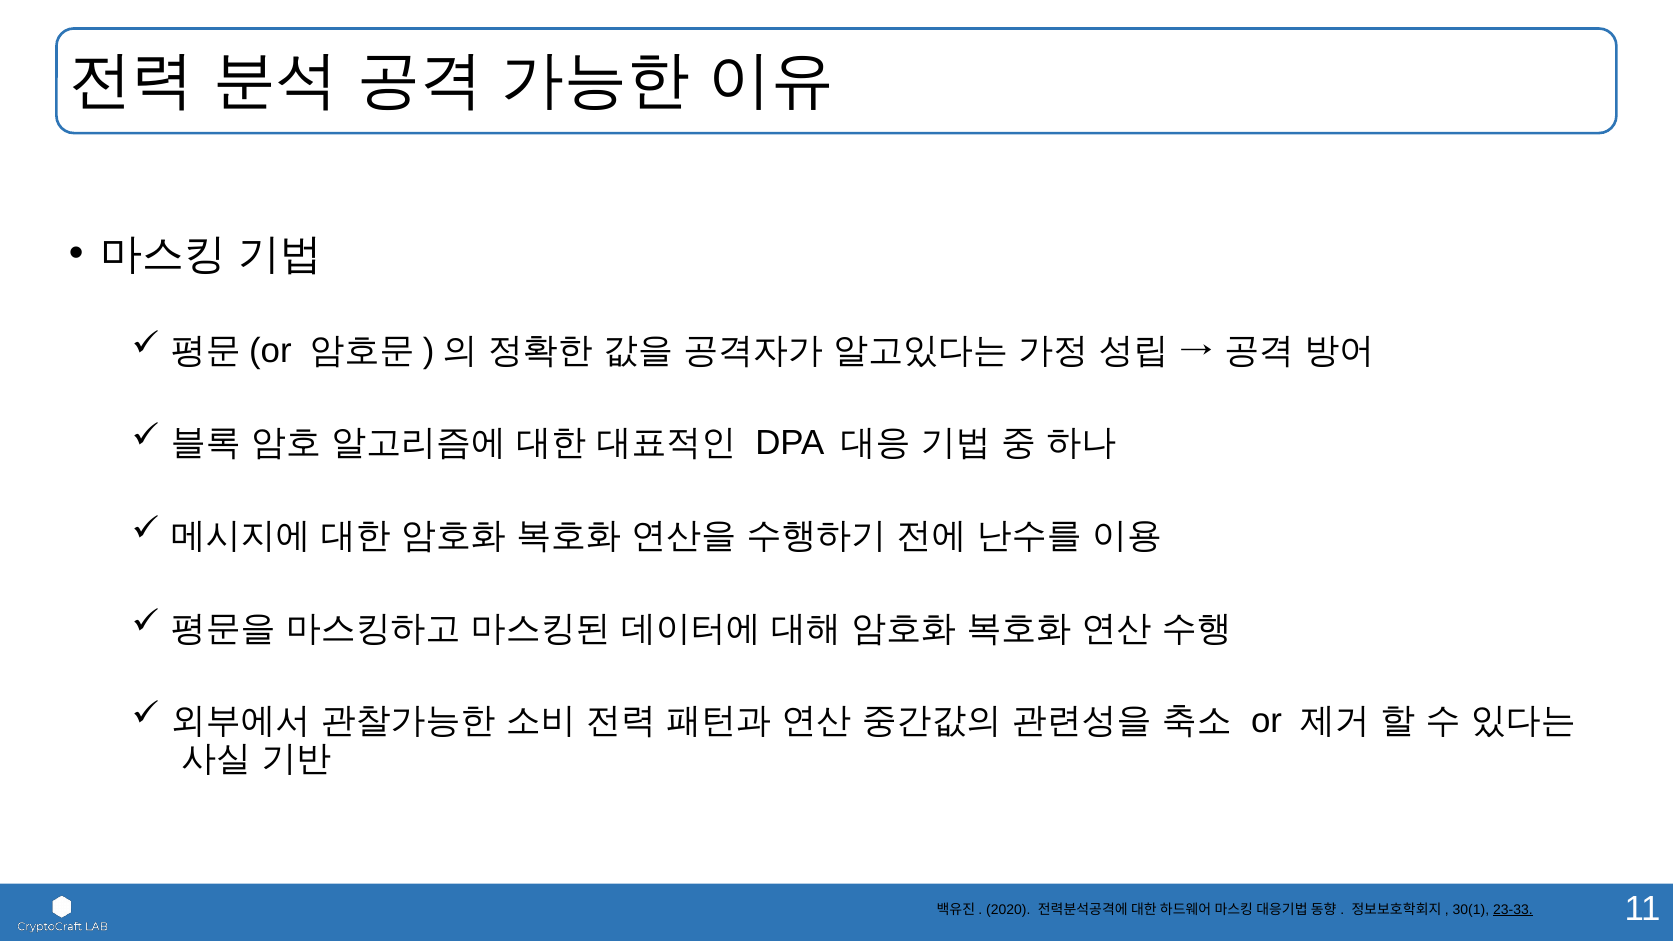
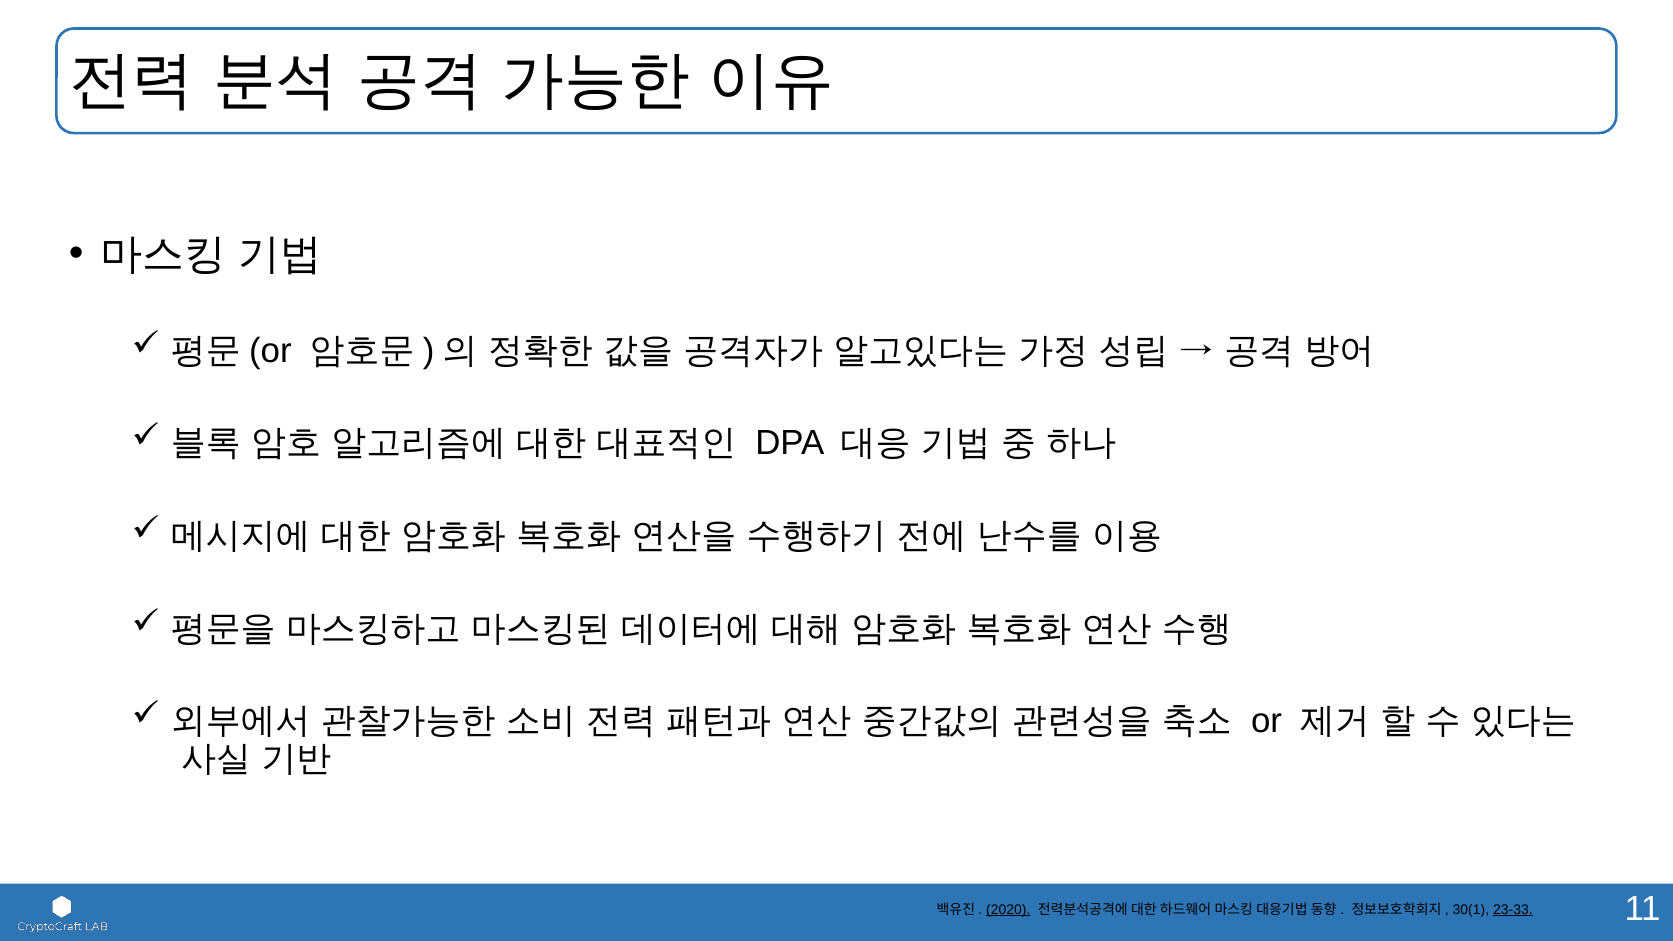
2020 underline: none -> present
